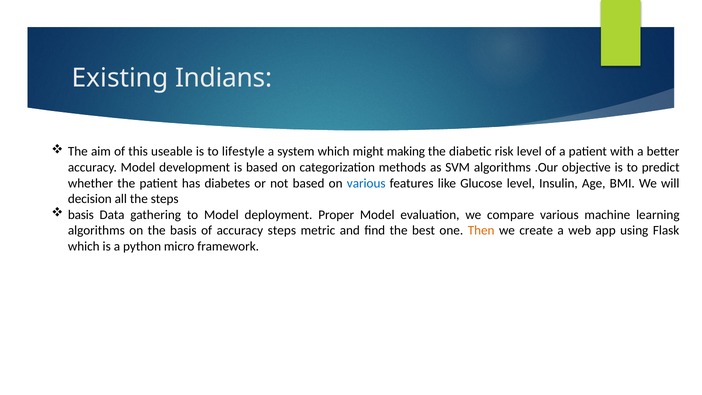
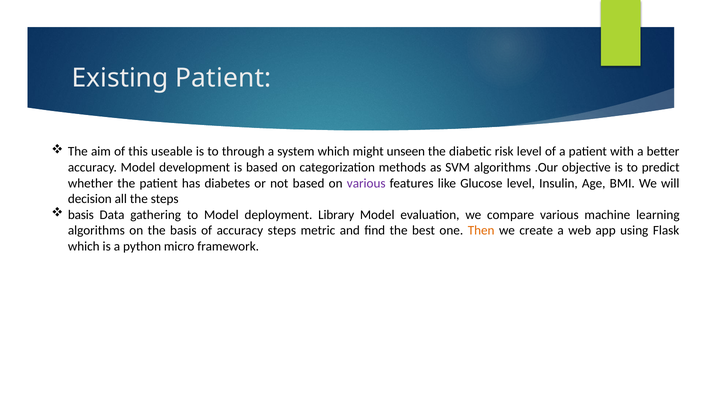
Existing Indians: Indians -> Patient
lifestyle: lifestyle -> through
making: making -> unseen
various at (366, 183) colour: blue -> purple
Proper: Proper -> Library
